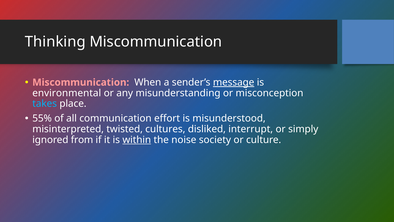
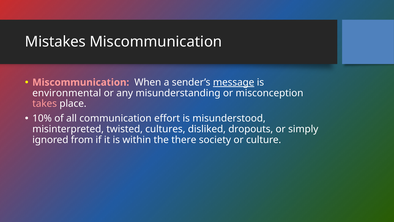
Thinking: Thinking -> Mistakes
takes colour: light blue -> pink
55%: 55% -> 10%
interrupt: interrupt -> dropouts
within underline: present -> none
noise: noise -> there
